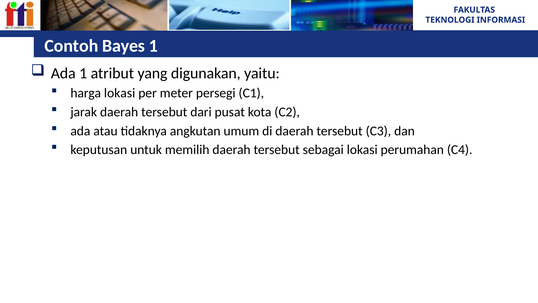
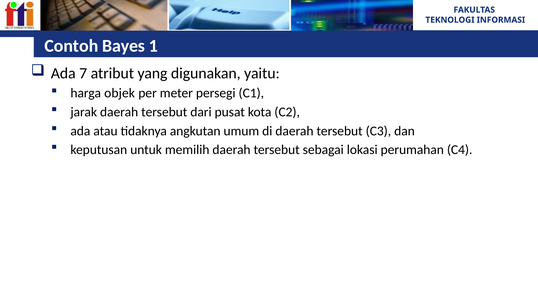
Ada 1: 1 -> 7
harga lokasi: lokasi -> objek
